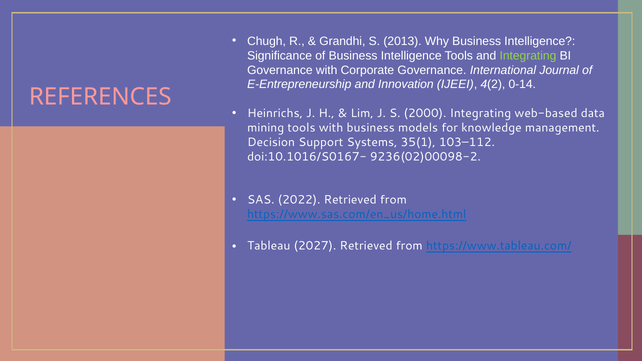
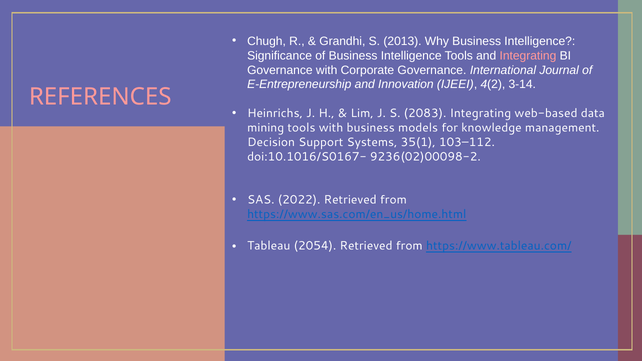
Integrating at (528, 56) colour: light green -> pink
0-14: 0-14 -> 3-14
2000: 2000 -> 2083
2027: 2027 -> 2054
